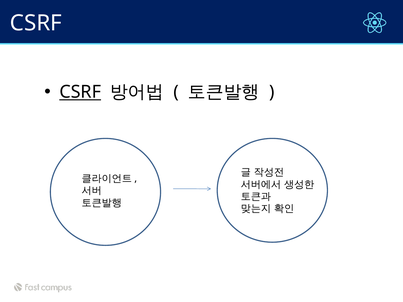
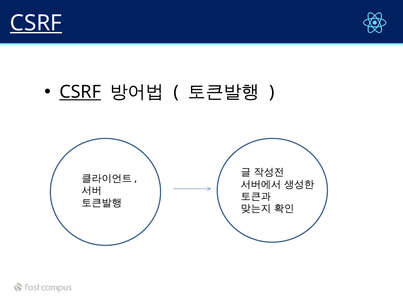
CSRF at (36, 23) underline: none -> present
